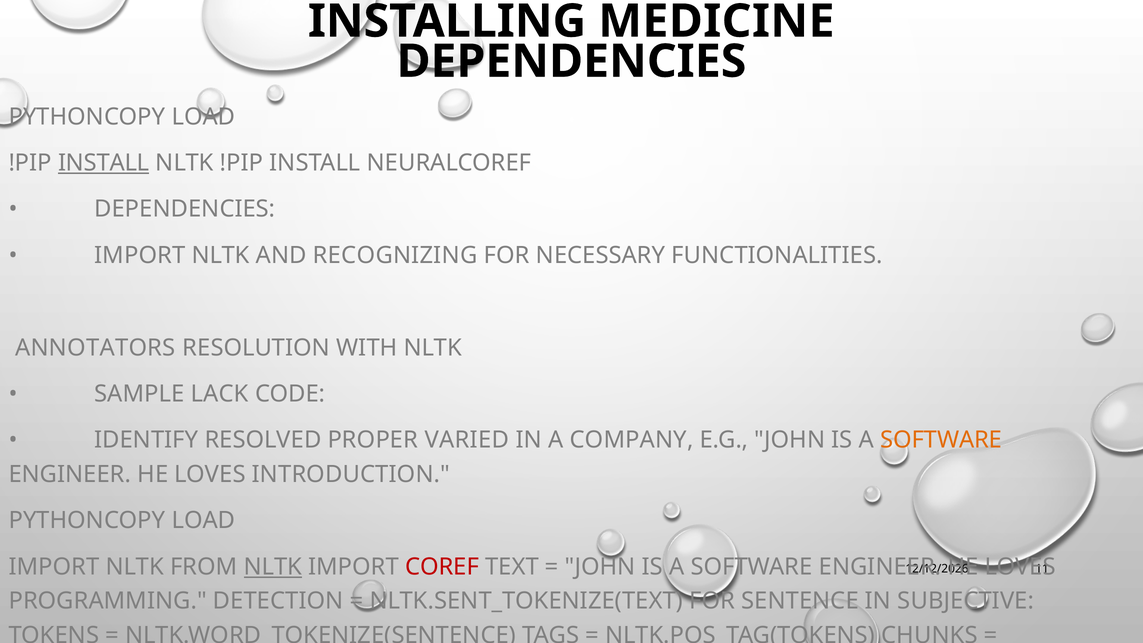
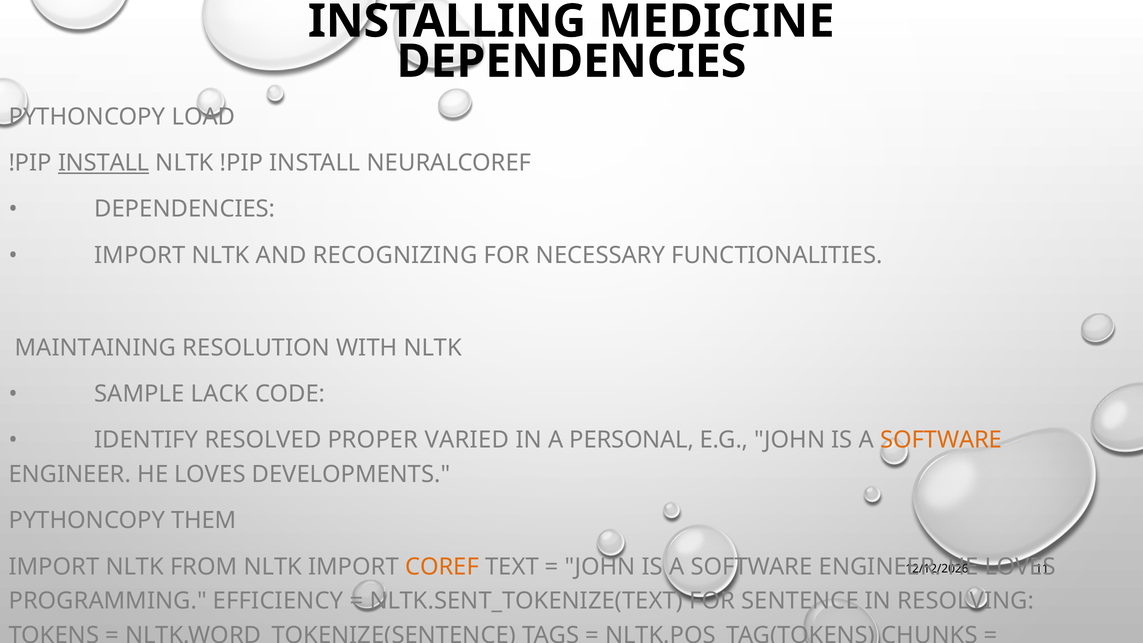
ANNOTATORS: ANNOTATORS -> MAINTAINING
COMPANY: COMPANY -> PERSONAL
INTRODUCTION: INTRODUCTION -> DEVELOPMENTS
LOAD at (203, 521): LOAD -> THEM
NLTK at (273, 567) underline: present -> none
COREF colour: red -> orange
DETECTION: DETECTION -> EFFICIENCY
SUBJECTIVE: SUBJECTIVE -> RESOLVING
